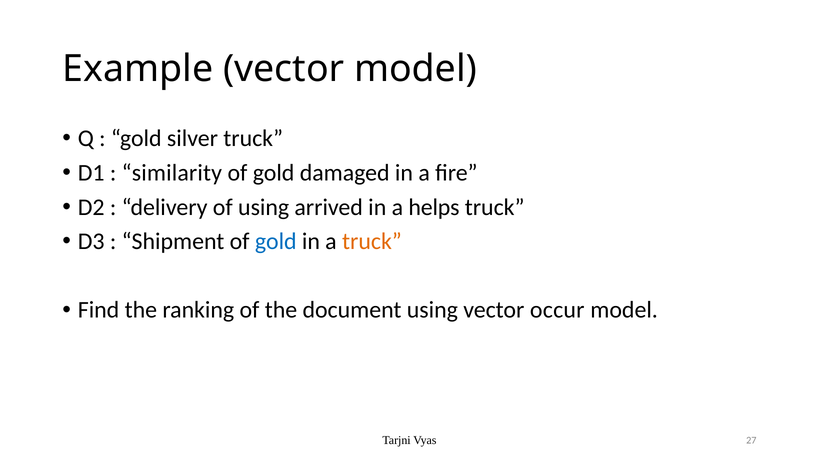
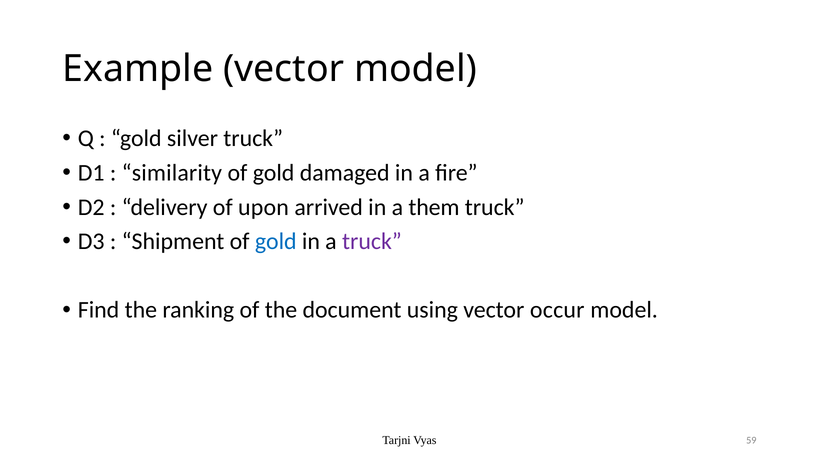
of using: using -> upon
helps: helps -> them
truck at (372, 241) colour: orange -> purple
27: 27 -> 59
